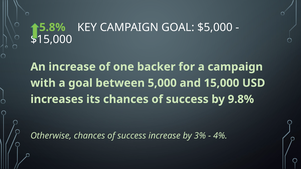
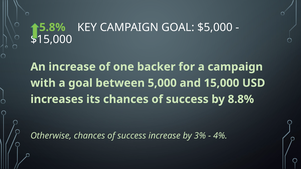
9.8%: 9.8% -> 8.8%
